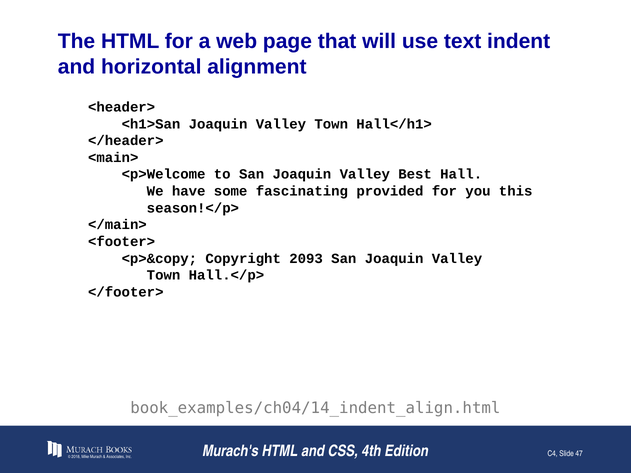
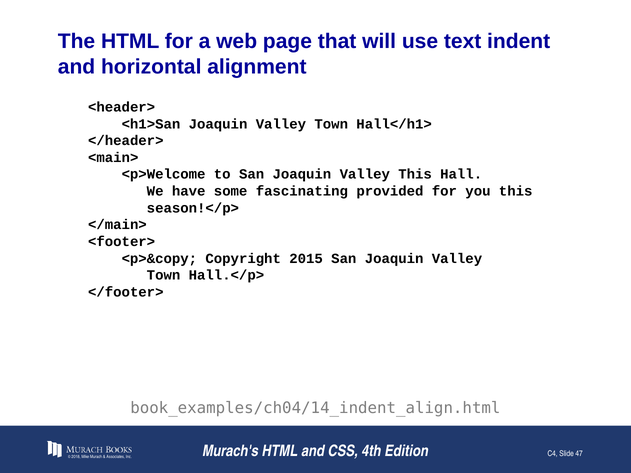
Valley Best: Best -> This
2093: 2093 -> 2015
